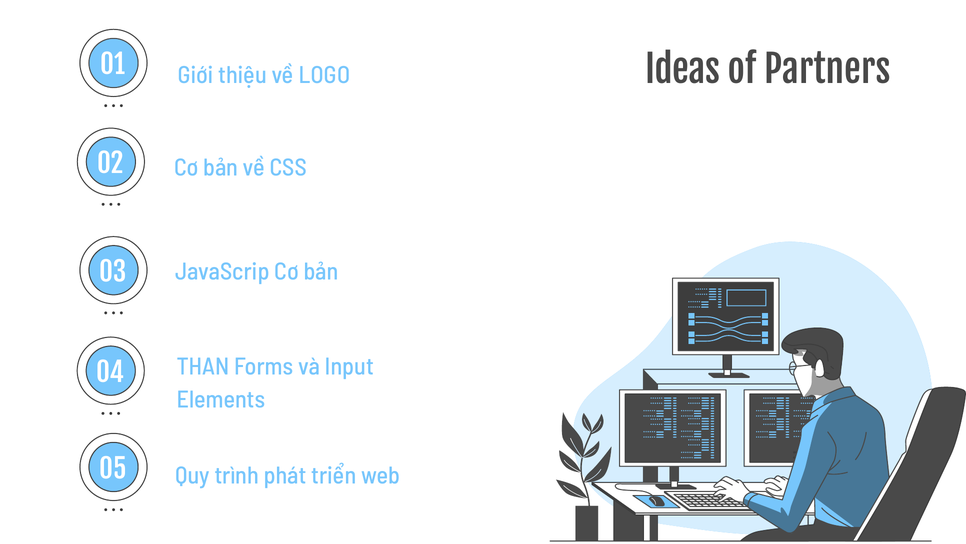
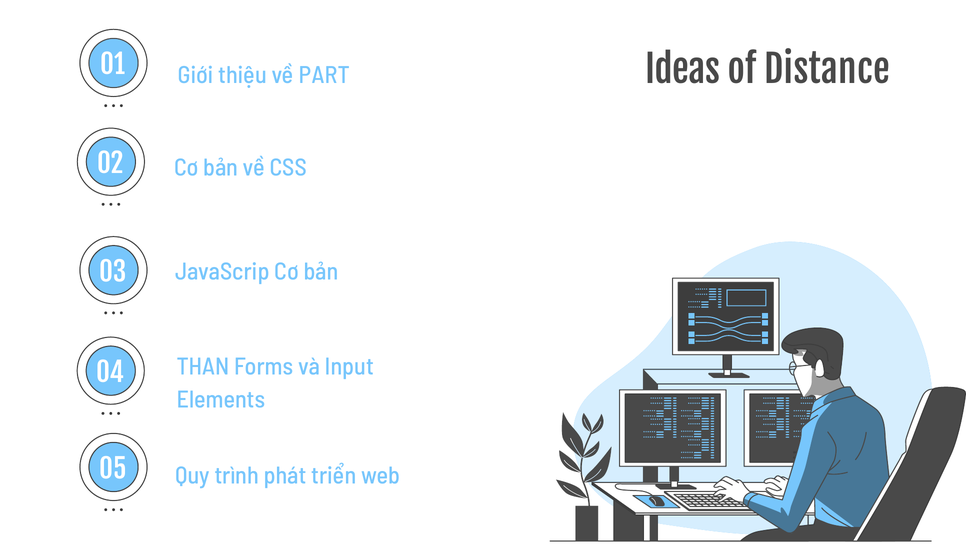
Partners: Partners -> Distance
LOGO: LOGO -> PART
